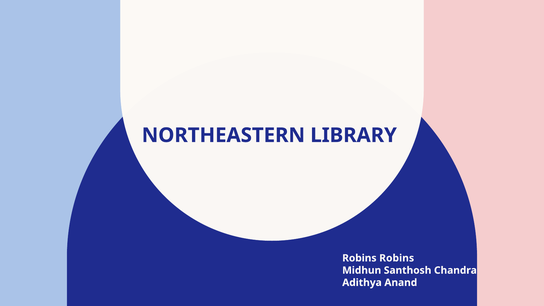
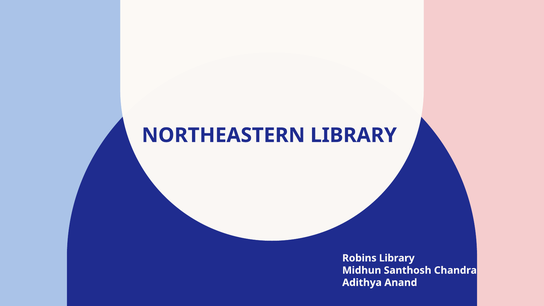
Robins Robins: Robins -> Library
